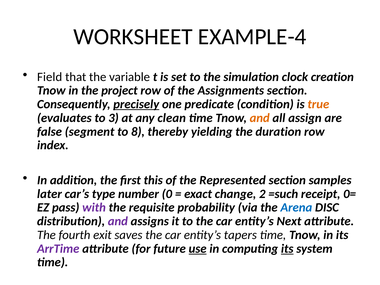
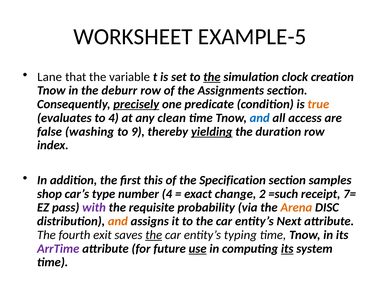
EXAMPLE-4: EXAMPLE-4 -> EXAMPLE-5
Field: Field -> Lane
the at (212, 77) underline: none -> present
project: project -> deburr
to 3: 3 -> 4
and at (260, 118) colour: orange -> blue
assign: assign -> access
segment: segment -> washing
8: 8 -> 9
yielding underline: none -> present
Represented: Represented -> Specification
later: later -> shop
number 0: 0 -> 4
0=: 0= -> 7=
Arena colour: blue -> orange
and at (118, 221) colour: purple -> orange
the at (154, 235) underline: none -> present
tapers: tapers -> typing
